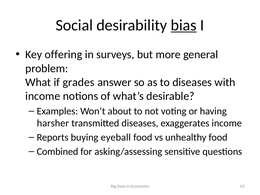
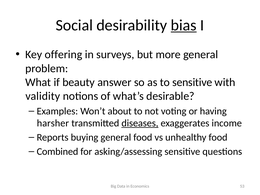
grades: grades -> beauty
to diseases: diseases -> sensitive
income at (43, 96): income -> validity
diseases at (140, 123) underline: none -> present
buying eyeball: eyeball -> general
